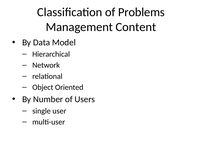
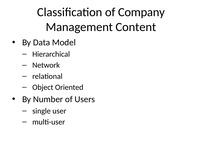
Problems: Problems -> Company
